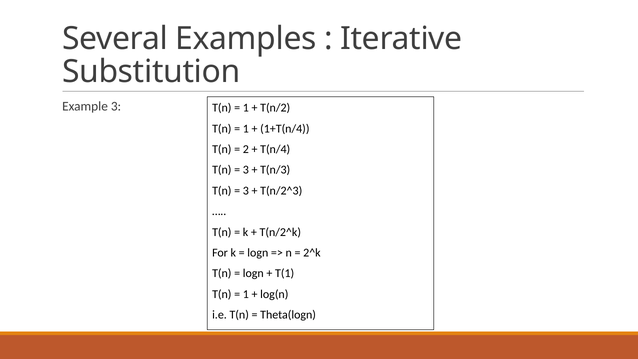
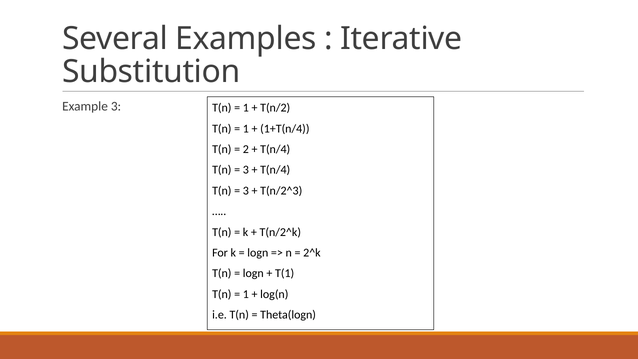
T(n/3 at (275, 170): T(n/3 -> T(n/4
